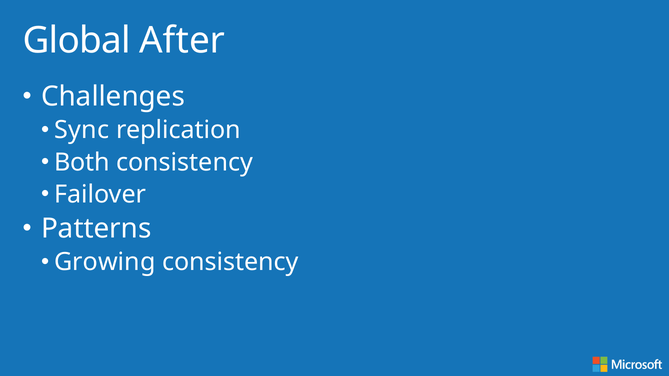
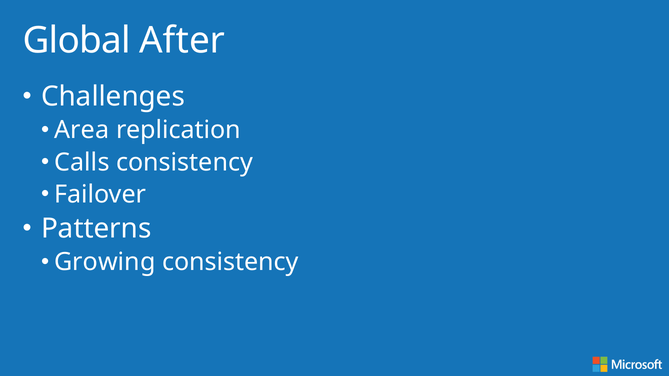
Sync: Sync -> Area
Both: Both -> Calls
